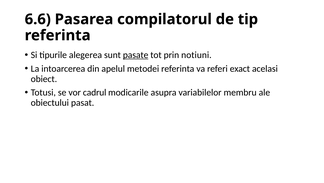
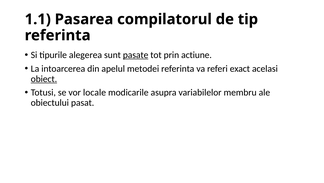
6.6: 6.6 -> 1.1
notiuni: notiuni -> actiune
obiect underline: none -> present
cadrul: cadrul -> locale
